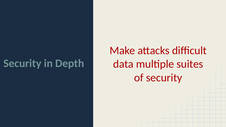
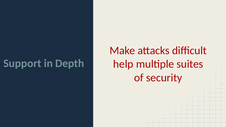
Security at (22, 63): Security -> Support
data: data -> help
